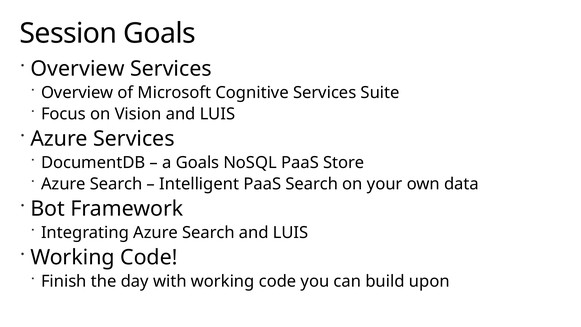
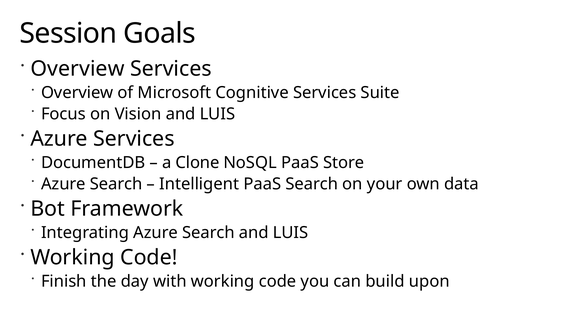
a Goals: Goals -> Clone
